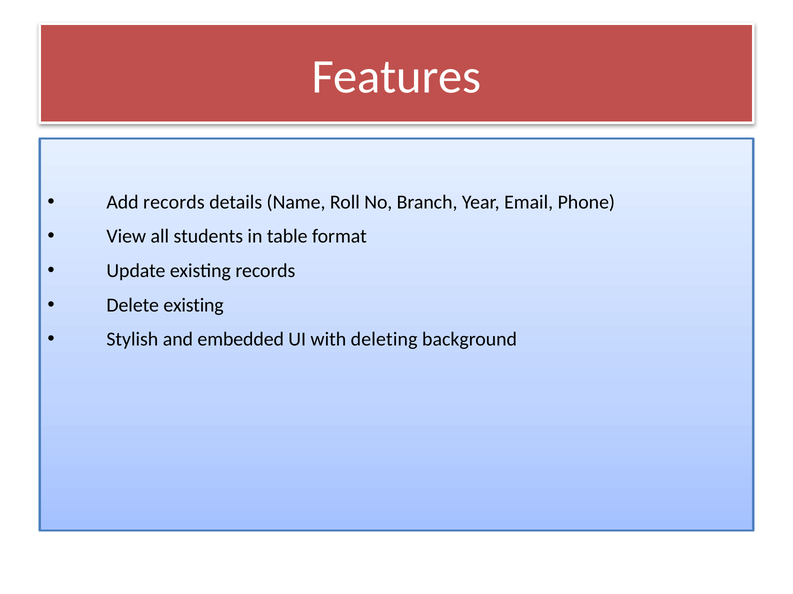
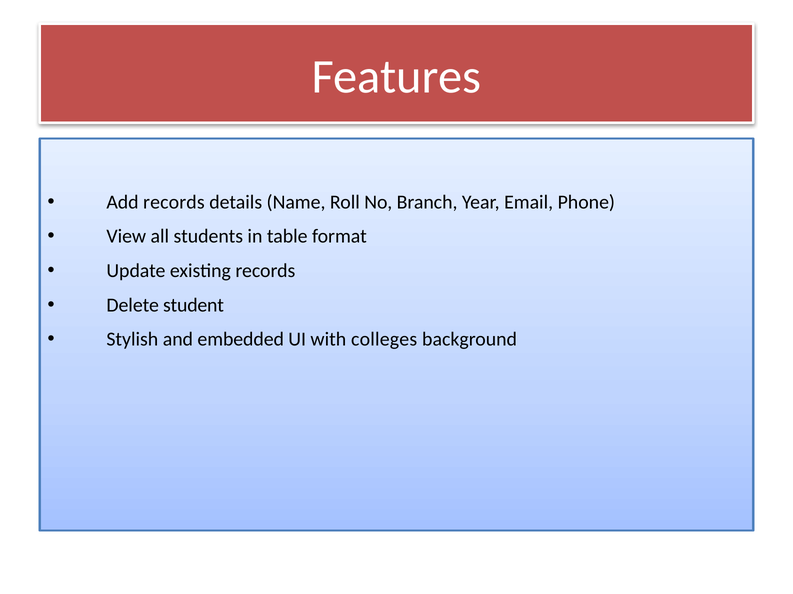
existing at (194, 305): existing -> student
deleting: deleting -> colleges
